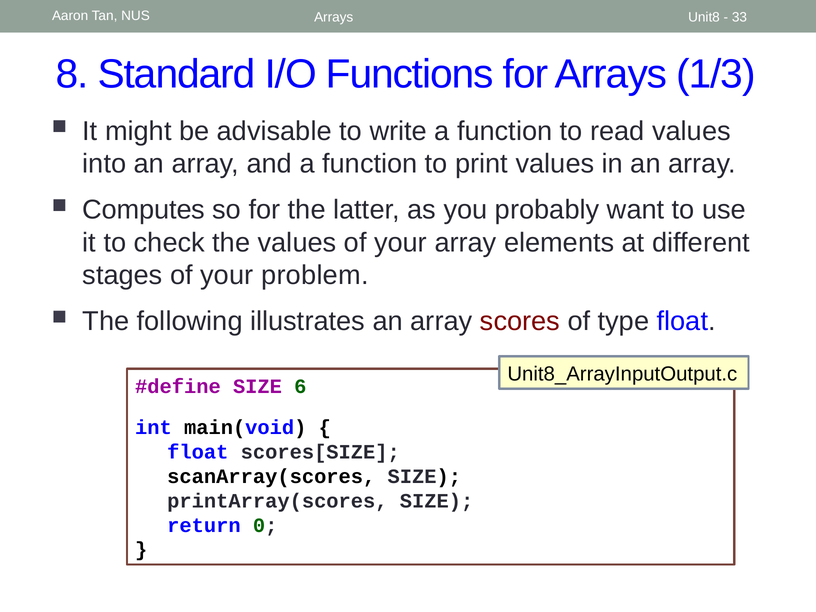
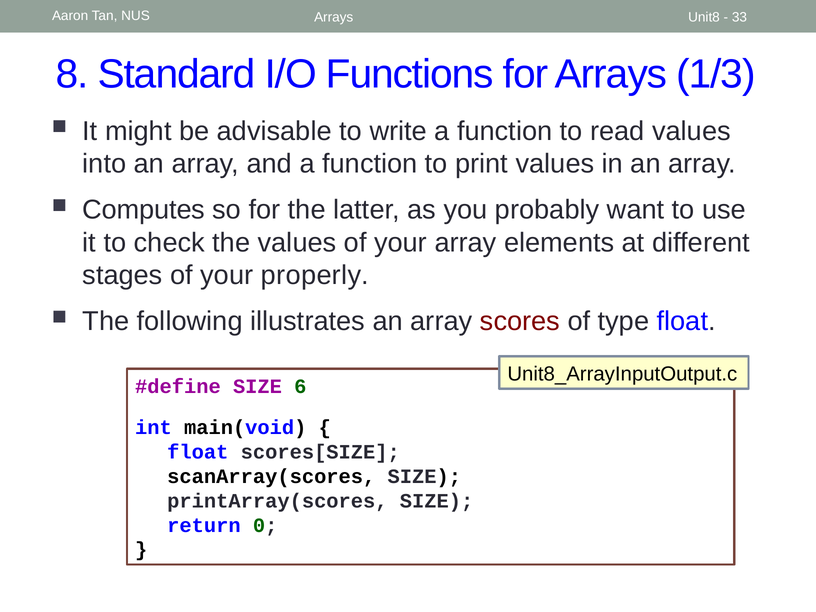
problem: problem -> properly
